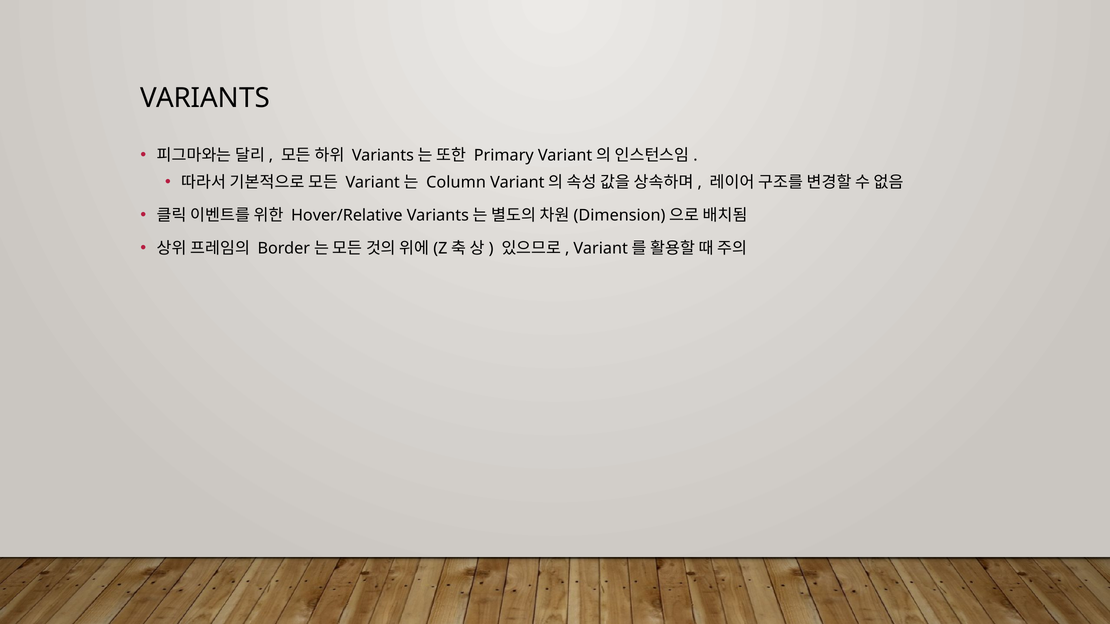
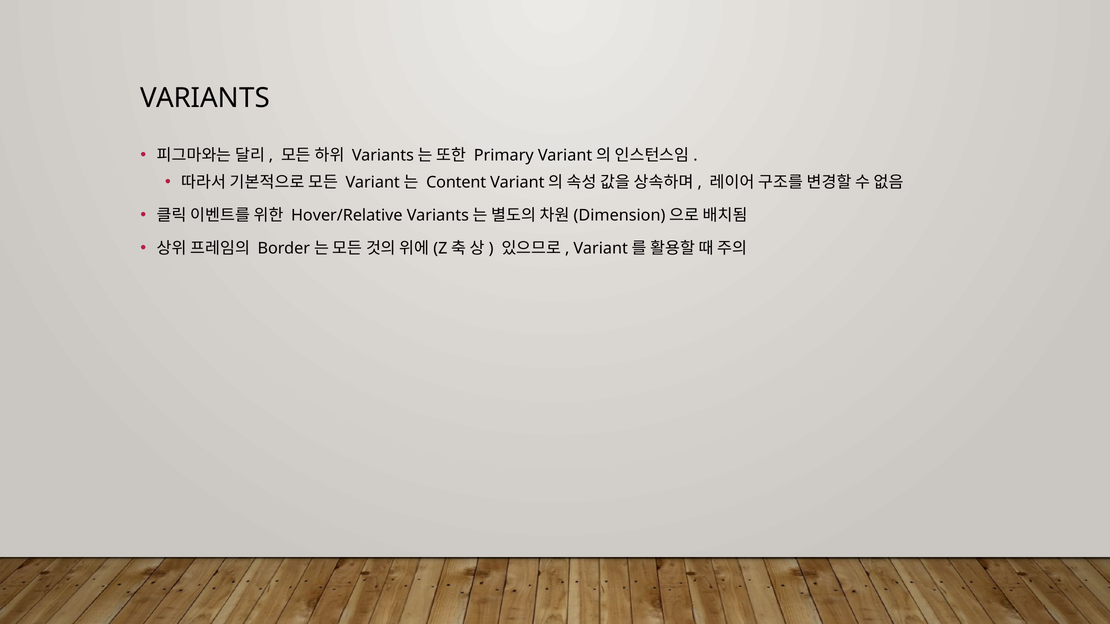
Column: Column -> Content
